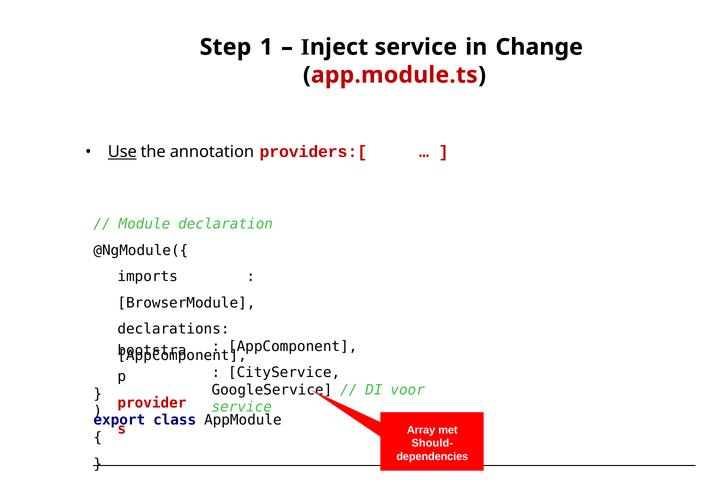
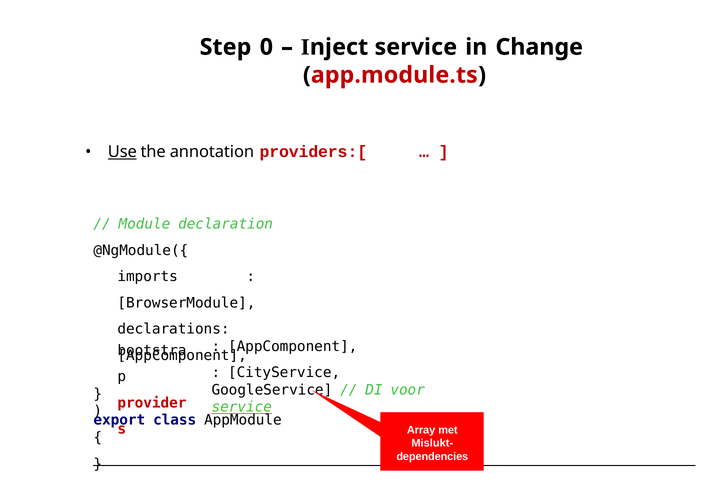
1: 1 -> 0
service at (242, 407) underline: none -> present
Should-: Should- -> Mislukt-
